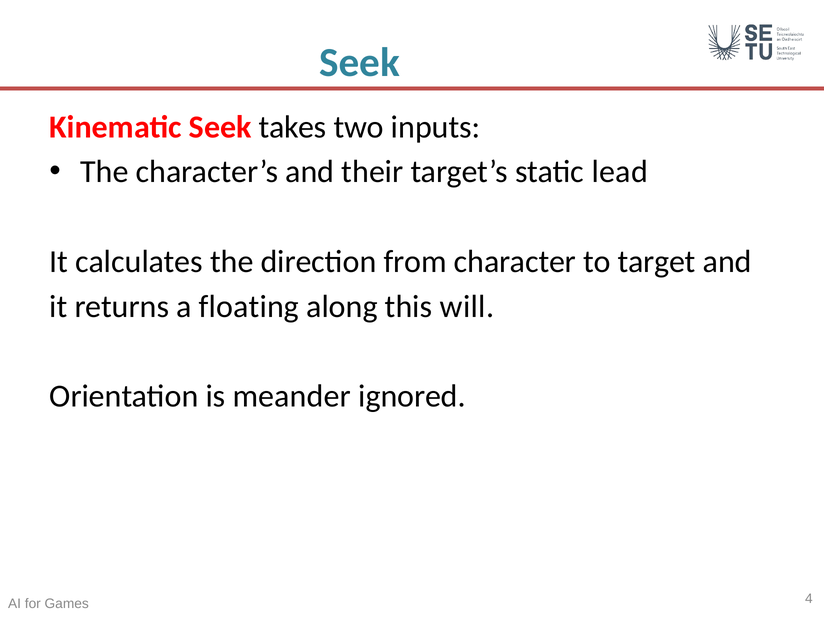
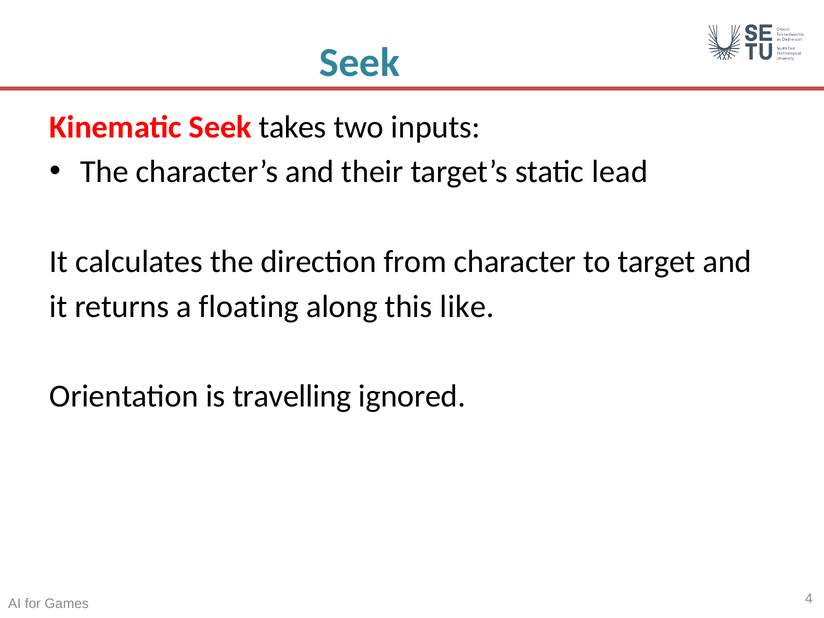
will: will -> like
meander: meander -> travelling
